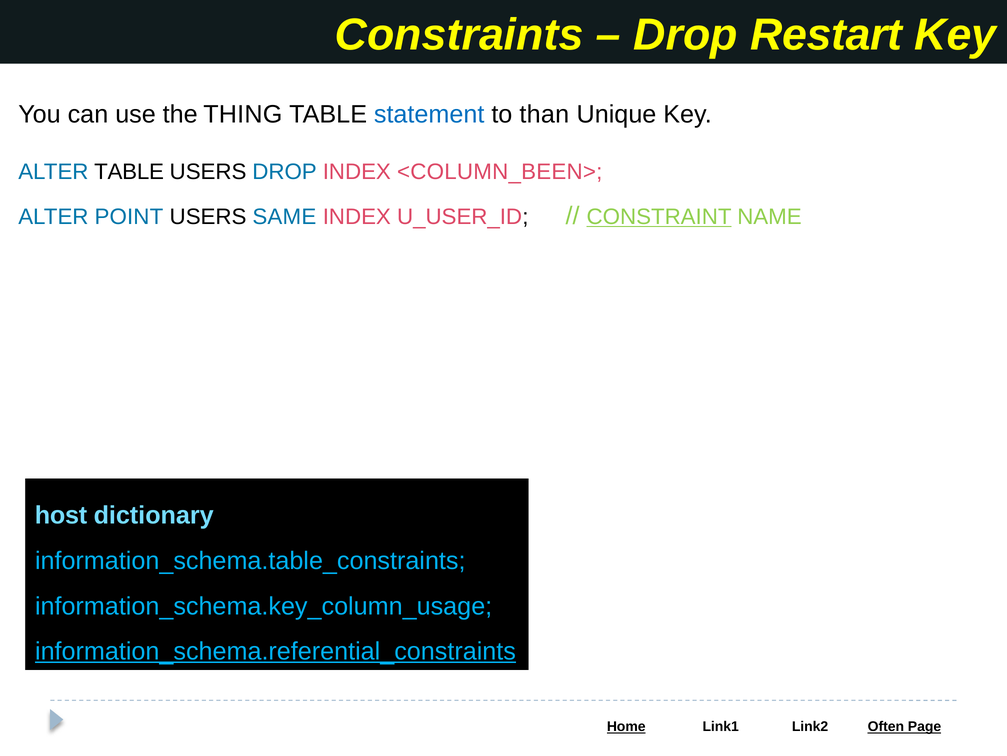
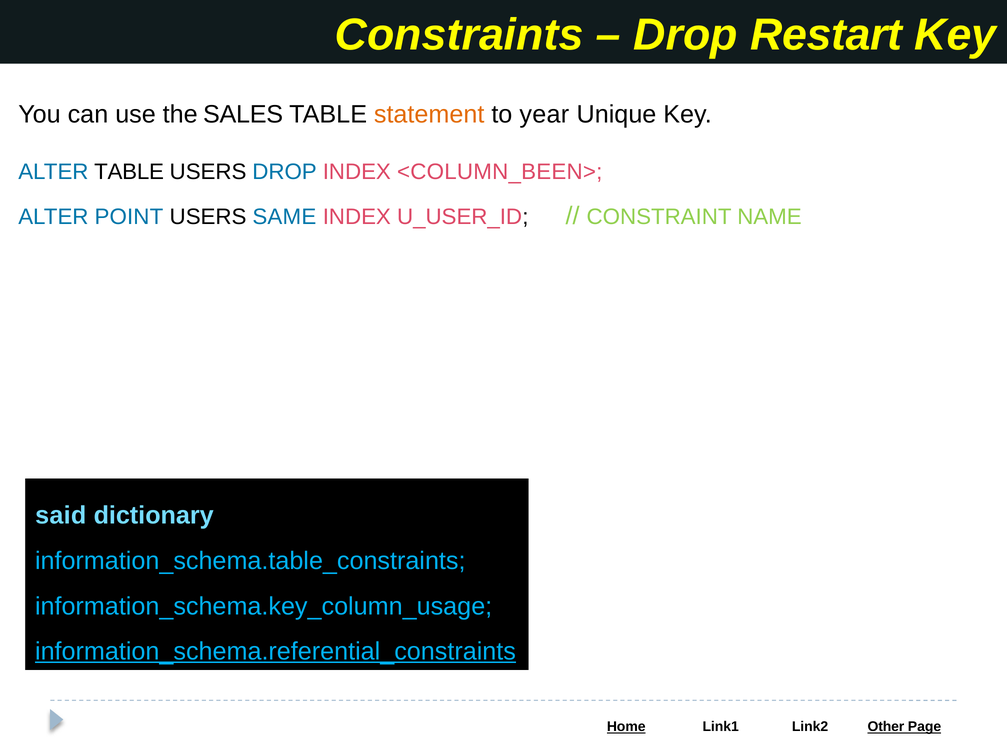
THING: THING -> SALES
statement colour: blue -> orange
than: than -> year
CONSTRAINT underline: present -> none
host: host -> said
Often: Often -> Other
